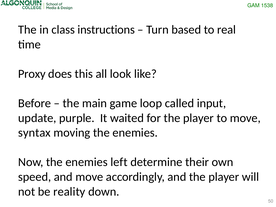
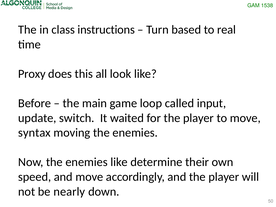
purple: purple -> switch
enemies left: left -> like
reality: reality -> nearly
